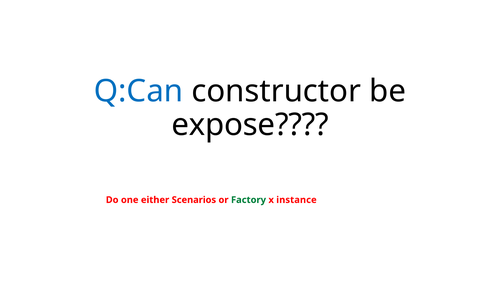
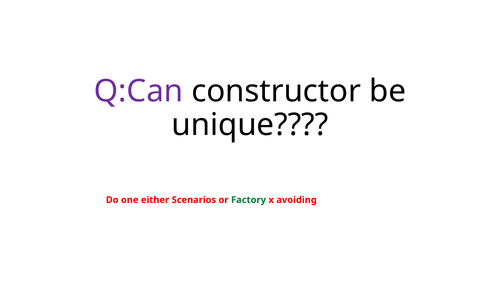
Q:Can colour: blue -> purple
expose: expose -> unique
instance: instance -> avoiding
